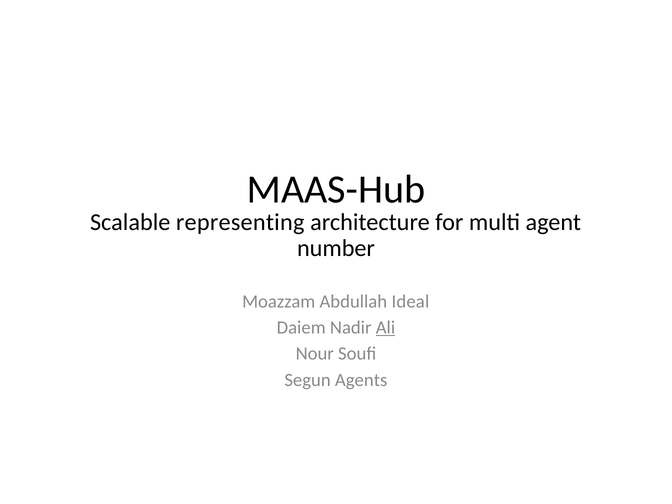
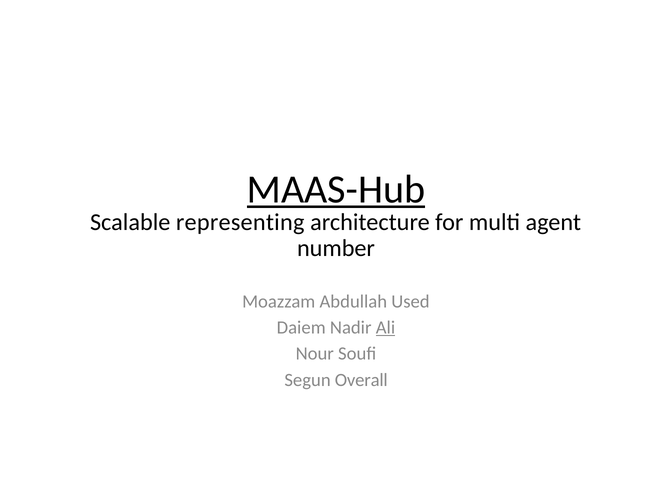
MAAS-Hub underline: none -> present
Ideal: Ideal -> Used
Agents: Agents -> Overall
